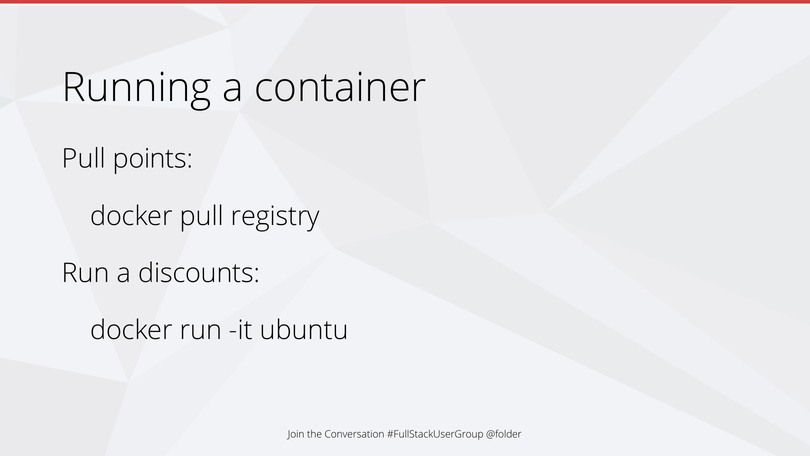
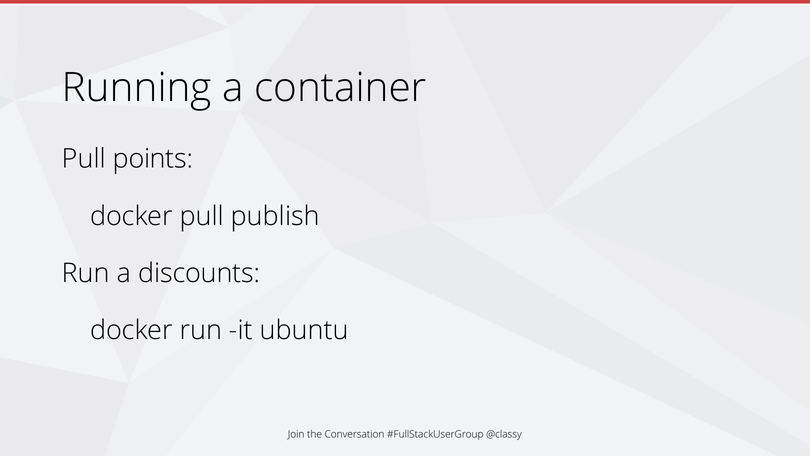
registry: registry -> publish
@folder: @folder -> @classy
